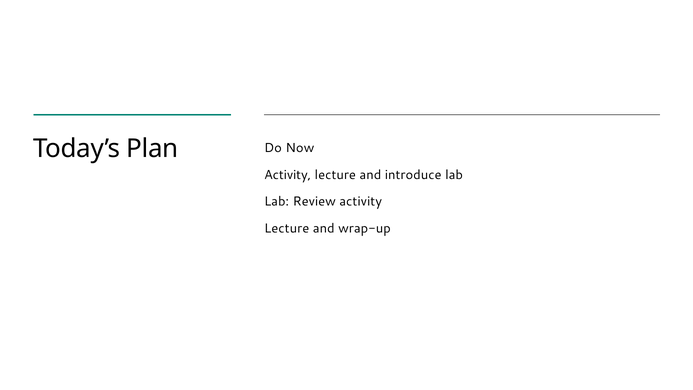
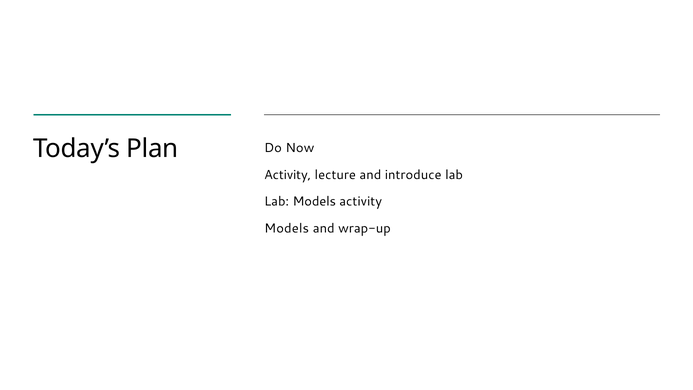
Lab Review: Review -> Models
Lecture at (287, 228): Lecture -> Models
